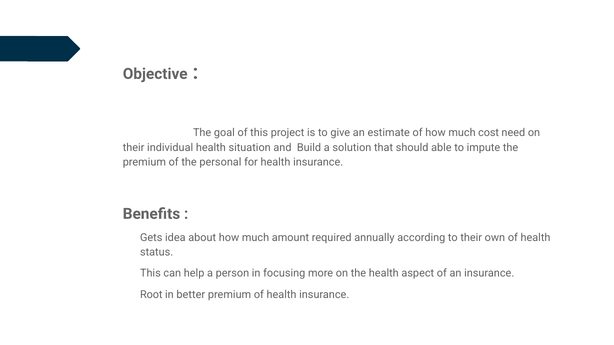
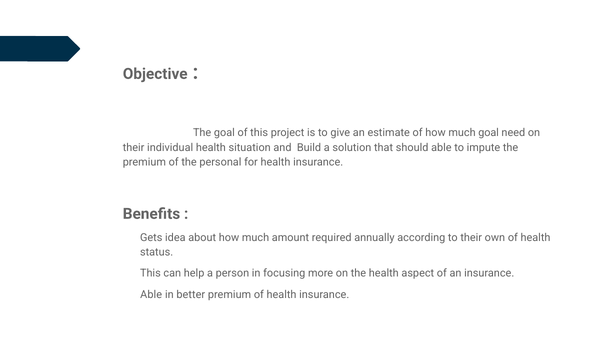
much cost: cost -> goal
Root at (151, 295): Root -> Able
